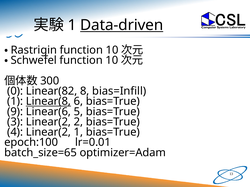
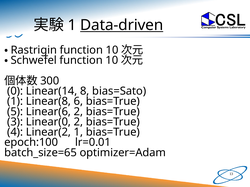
Linear(82: Linear(82 -> Linear(14
bias=Infill: bias=Infill -> bias=Sato
Linear(8 underline: present -> none
9: 9 -> 5
Linear(6 5: 5 -> 2
3 Linear(2: Linear(2 -> Linear(0
